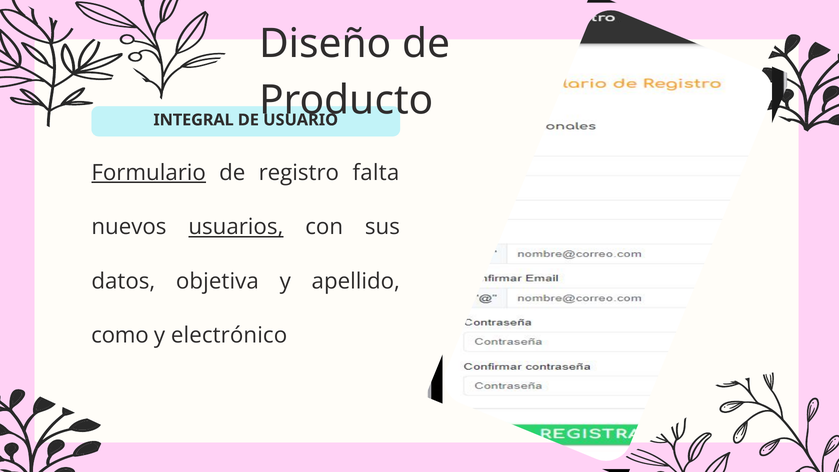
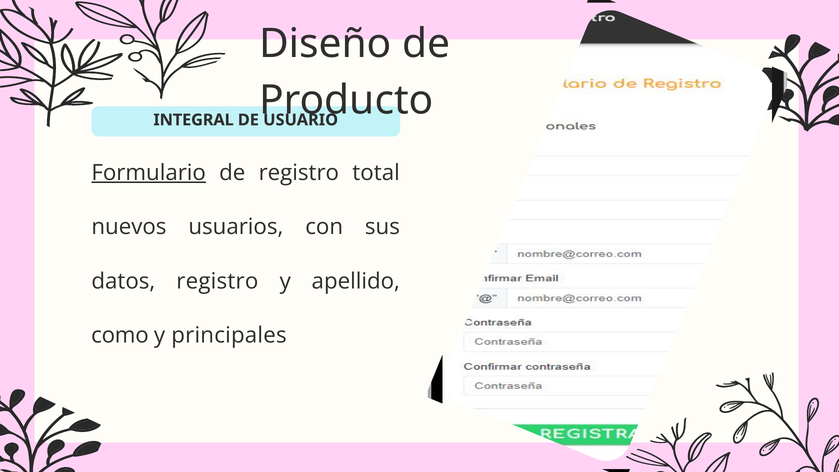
falta: falta -> total
usuarios underline: present -> none
datos objetiva: objetiva -> registro
electrónico: electrónico -> principales
